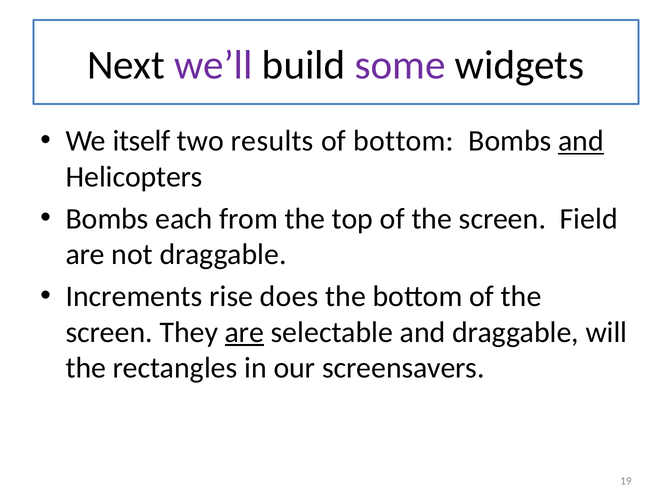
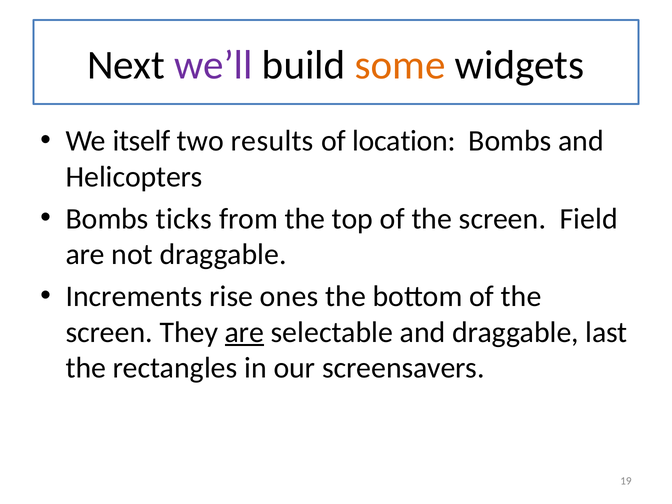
some colour: purple -> orange
of bottom: bottom -> location
and at (581, 141) underline: present -> none
each: each -> ticks
does: does -> ones
will: will -> last
